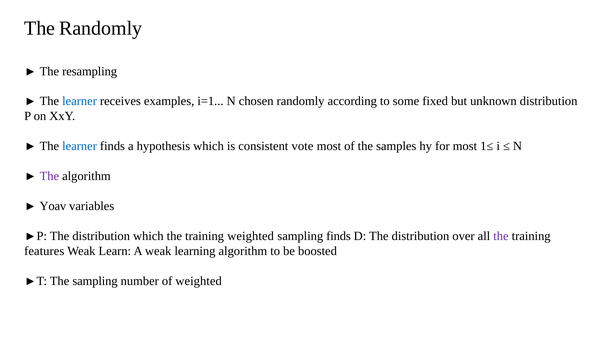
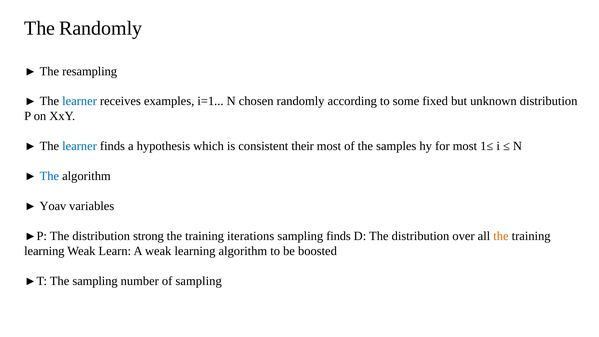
vote: vote -> their
The at (49, 176) colour: purple -> blue
distribution which: which -> strong
training weighted: weighted -> iterations
the at (501, 236) colour: purple -> orange
features at (44, 251): features -> learning
of weighted: weighted -> sampling
